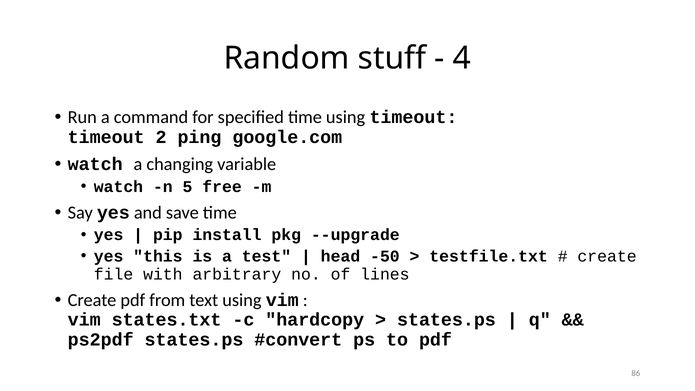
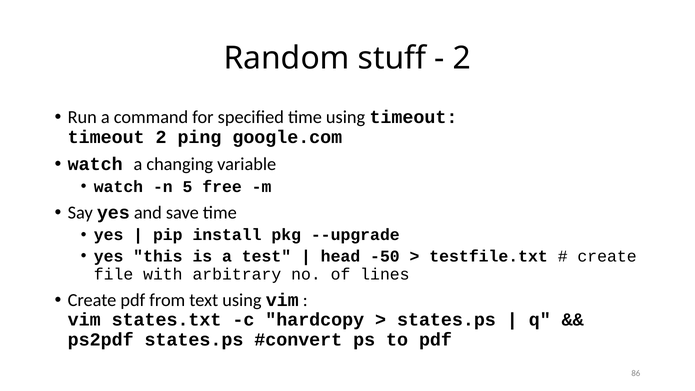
4 at (462, 58): 4 -> 2
